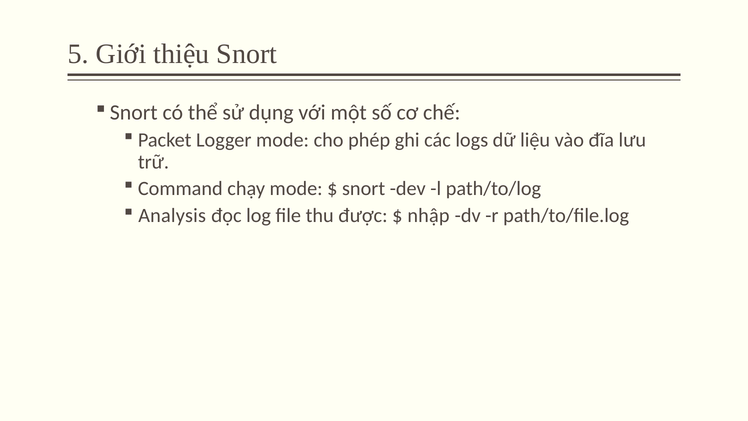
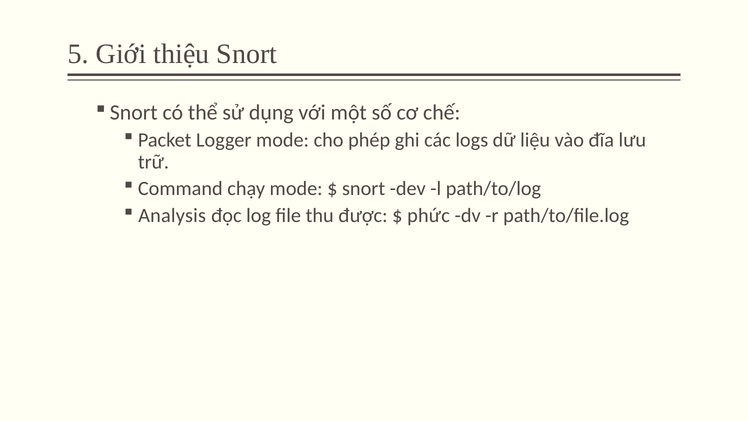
nhập: nhập -> phức
